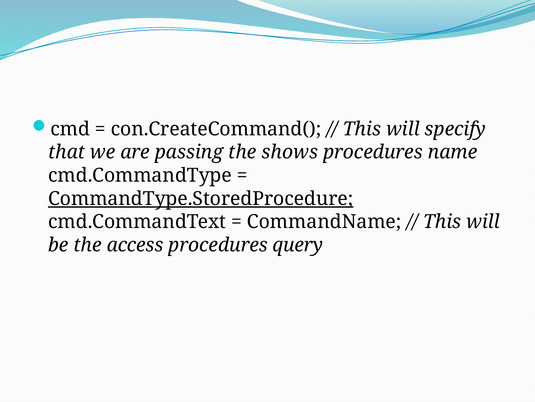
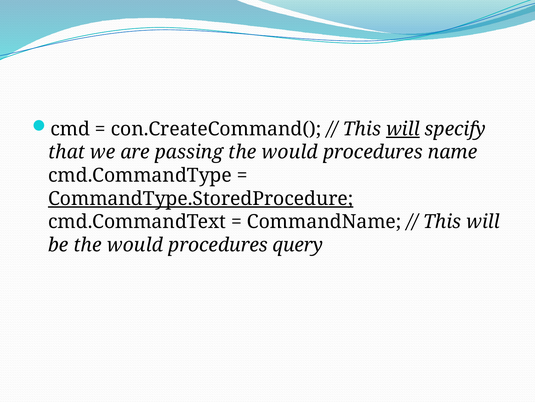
will at (403, 129) underline: none -> present
passing the shows: shows -> would
be the access: access -> would
